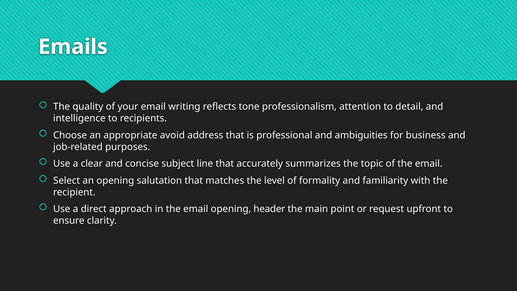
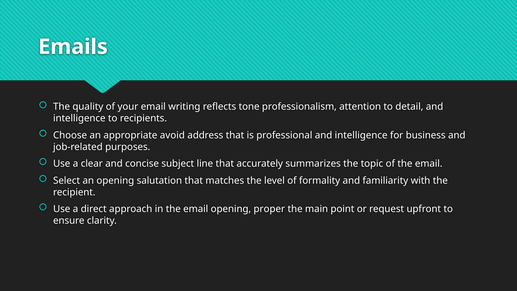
professional and ambiguities: ambiguities -> intelligence
header: header -> proper
